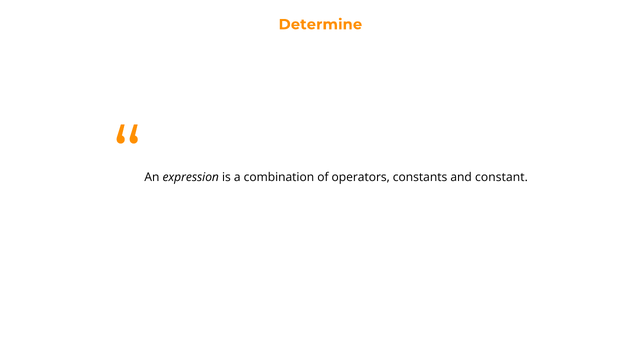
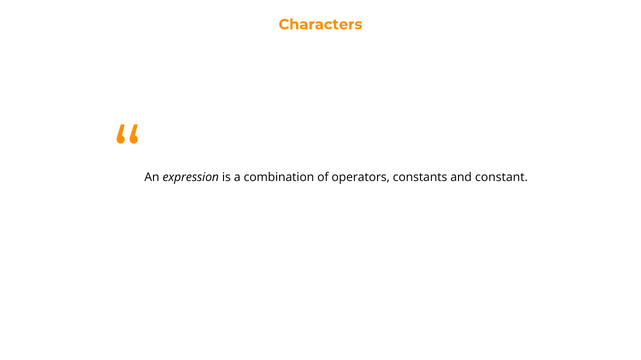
Determine: Determine -> Characters
